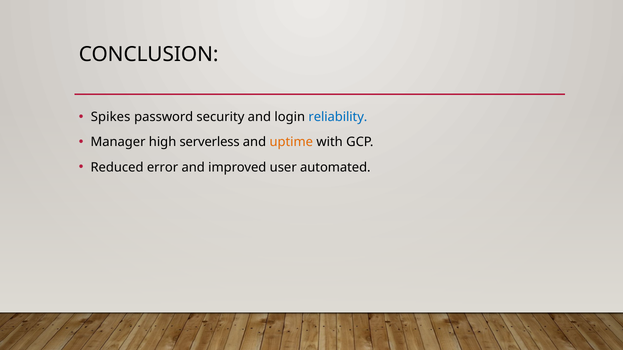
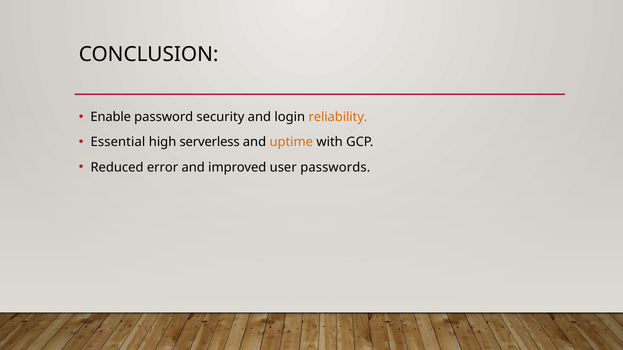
Spikes: Spikes -> Enable
reliability colour: blue -> orange
Manager: Manager -> Essential
automated: automated -> passwords
